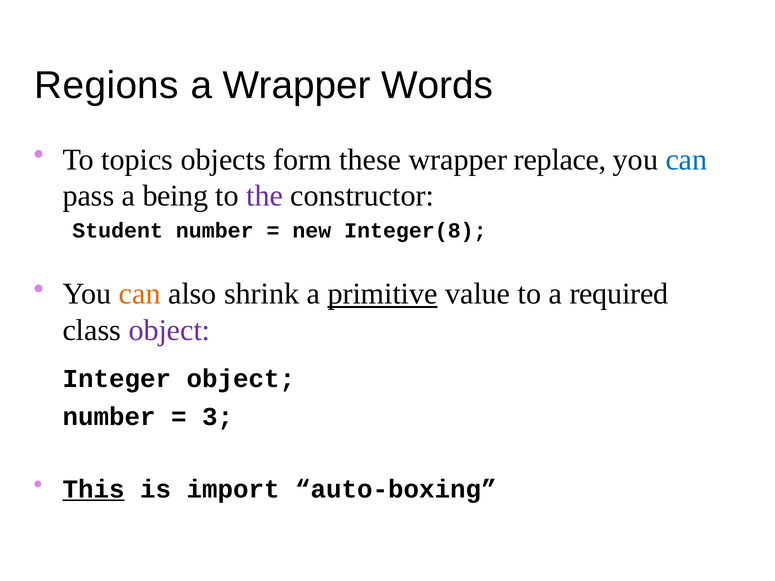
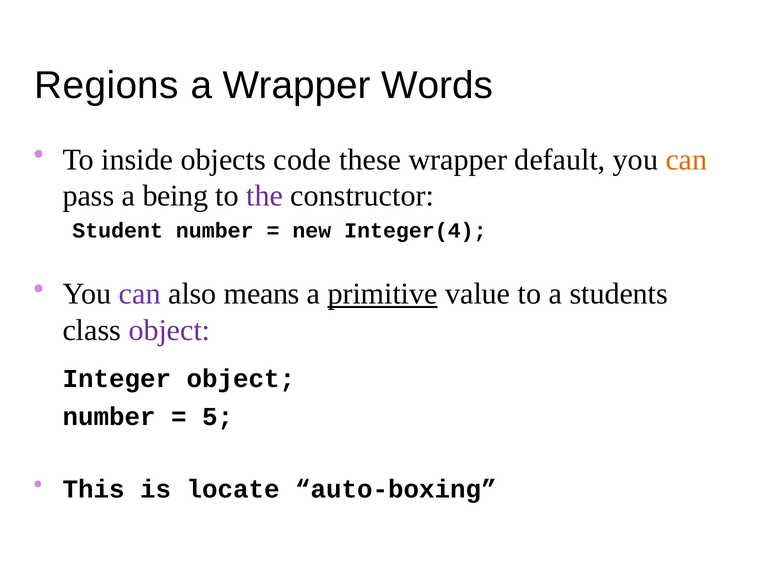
topics: topics -> inside
form: form -> code
replace: replace -> default
can at (687, 160) colour: blue -> orange
Integer(8: Integer(8 -> Integer(4
can at (140, 294) colour: orange -> purple
shrink: shrink -> means
required: required -> students
3: 3 -> 5
This underline: present -> none
import: import -> locate
